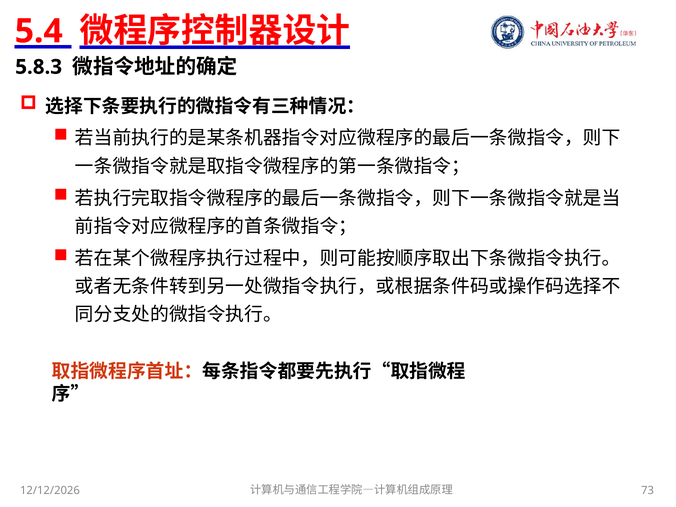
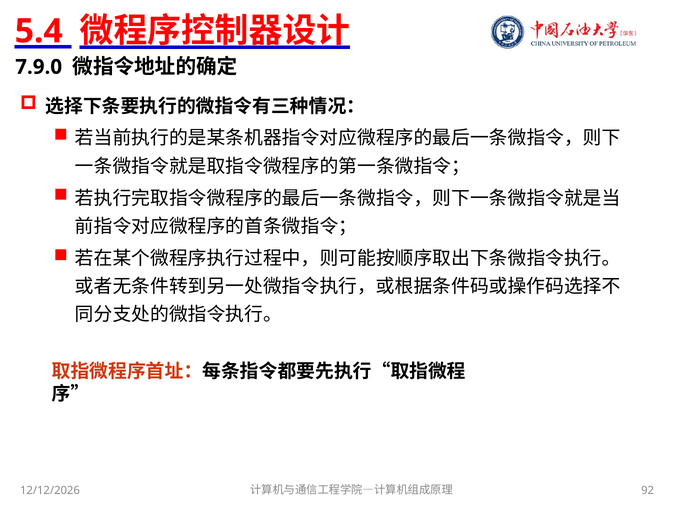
5.8.3: 5.8.3 -> 7.9.0
73: 73 -> 92
